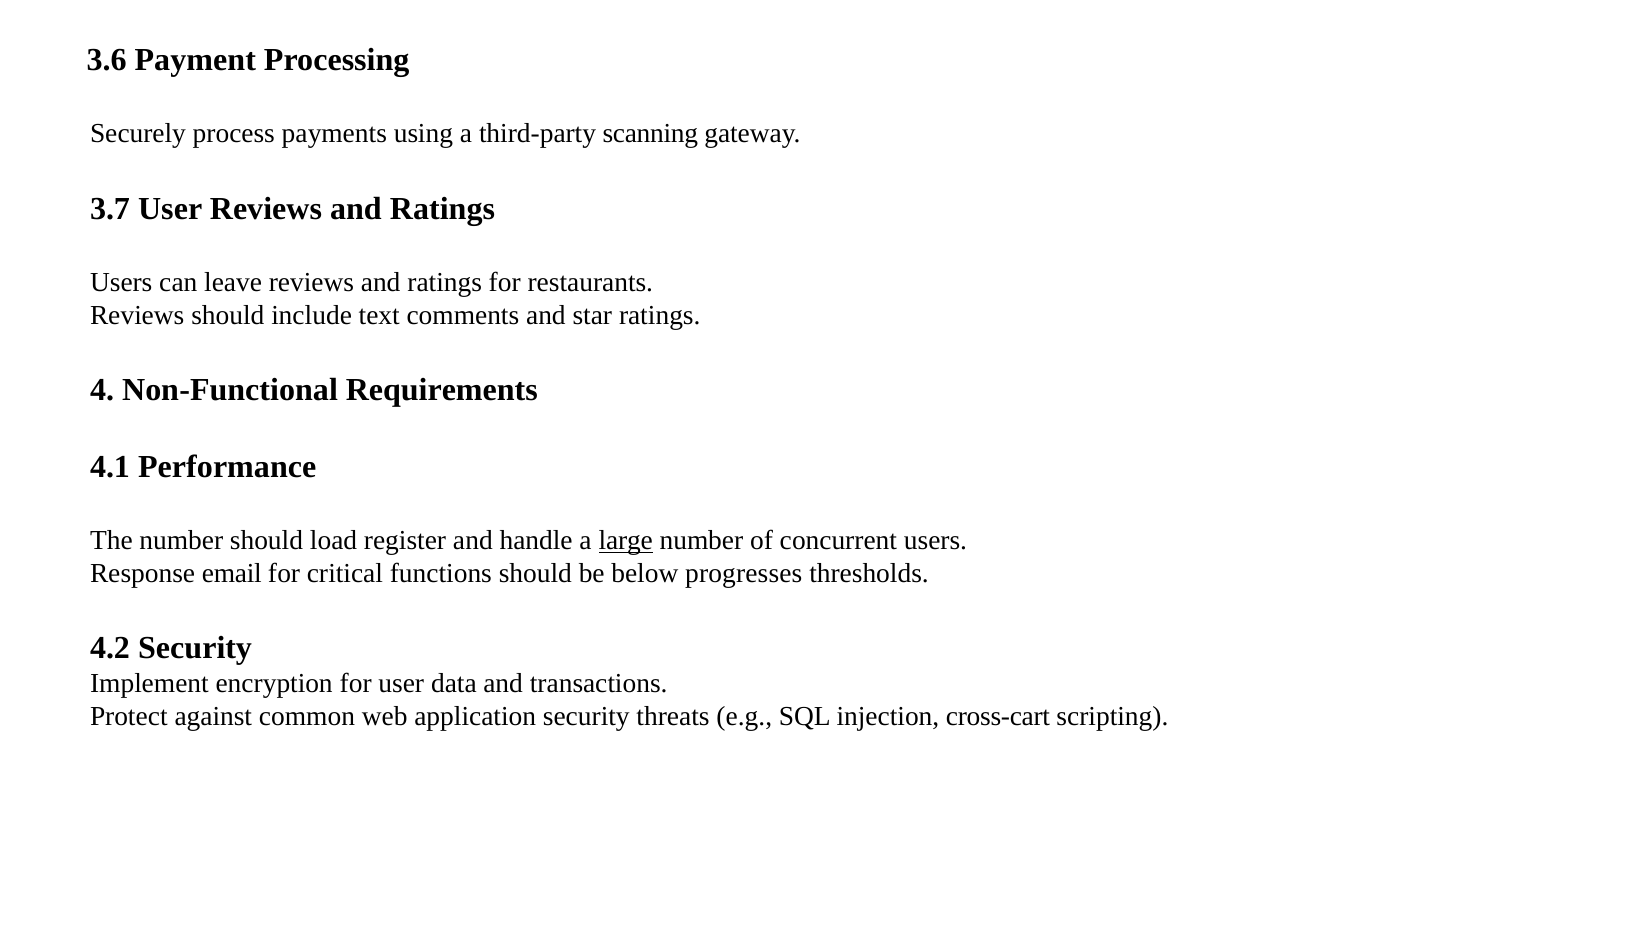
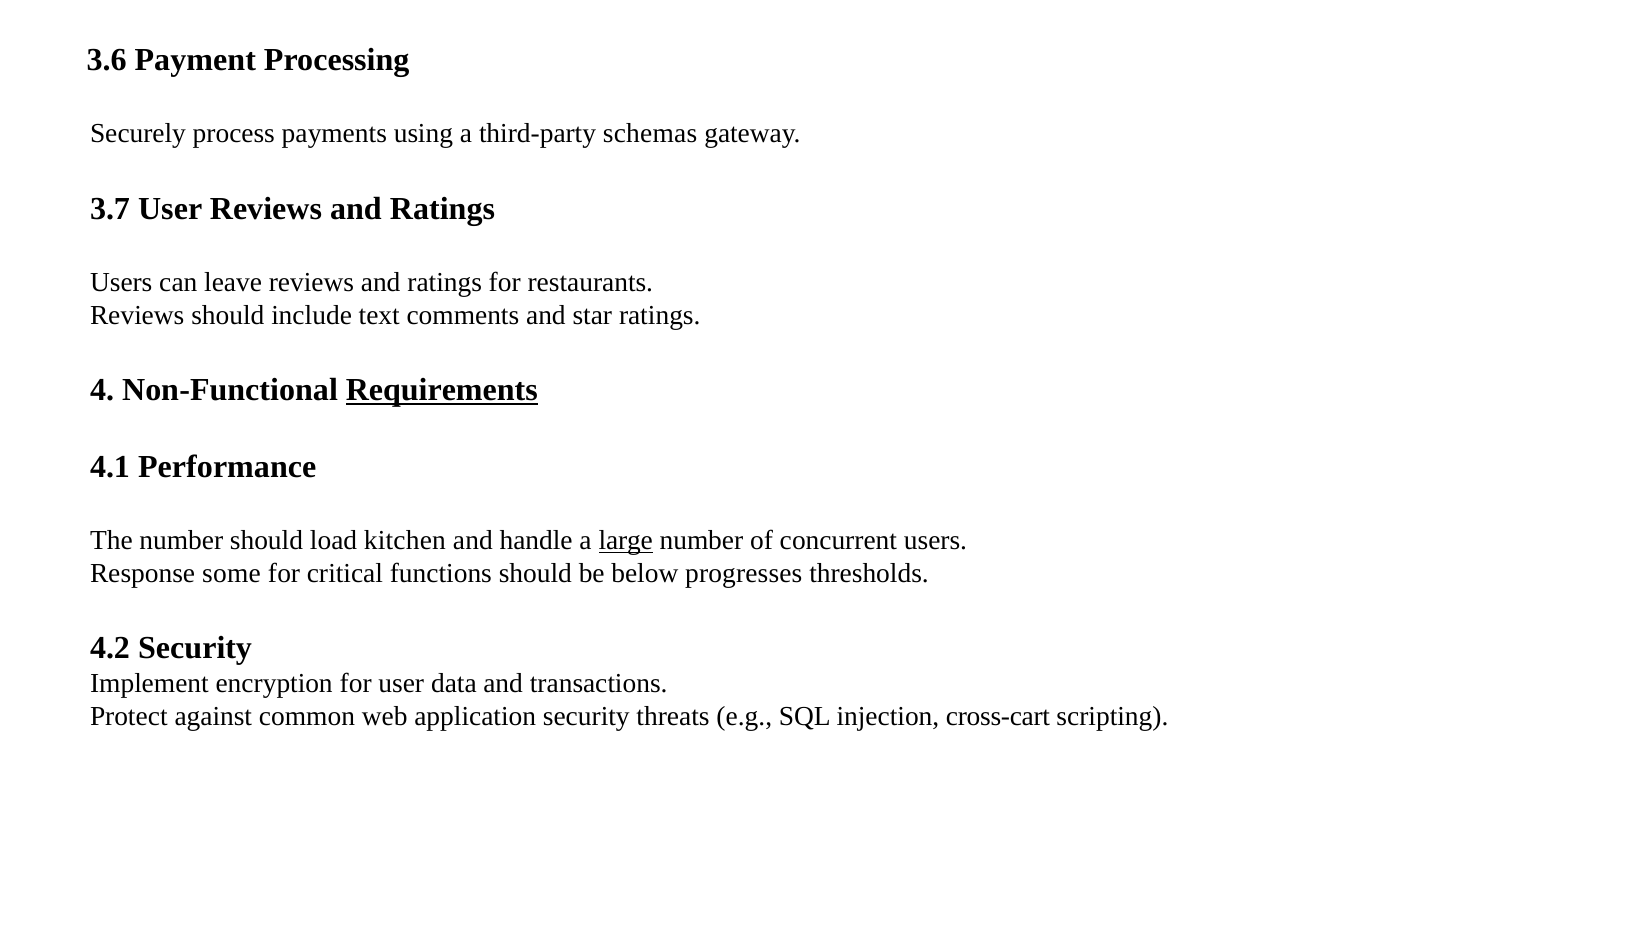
scanning: scanning -> schemas
Requirements underline: none -> present
register: register -> kitchen
email: email -> some
